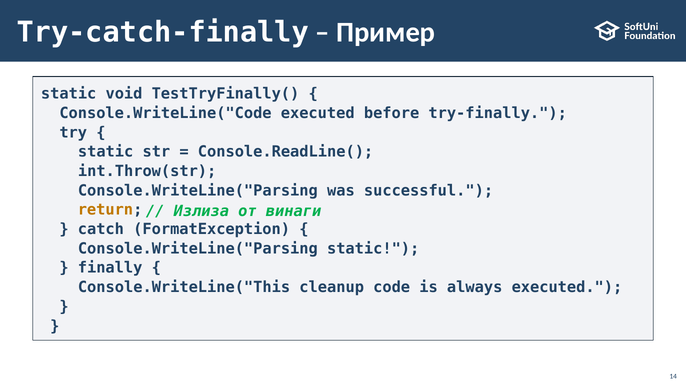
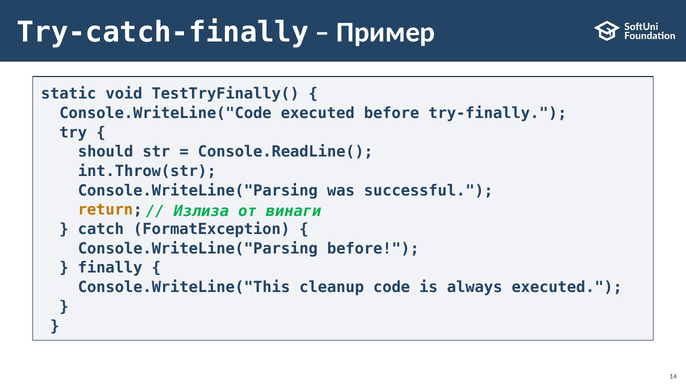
static at (106, 152): static -> should
Console.WriteLine("Parsing static: static -> before
